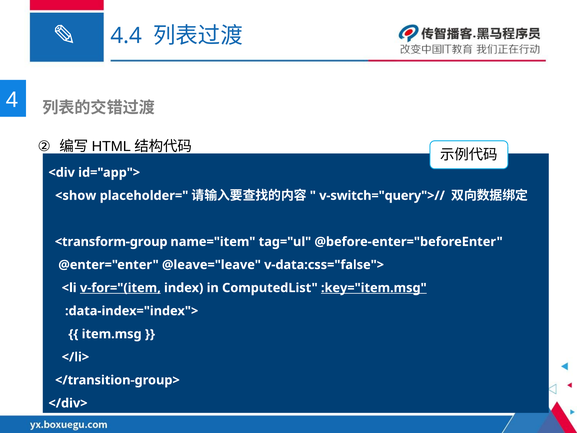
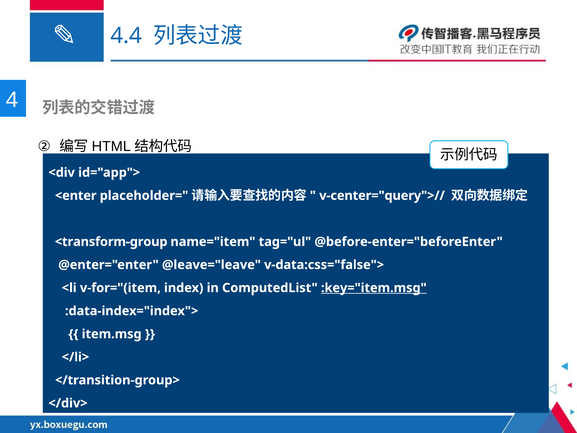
<show: <show -> <enter
v-switch="query">//: v-switch="query">// -> v-center="query">//
v-for="(item underline: present -> none
